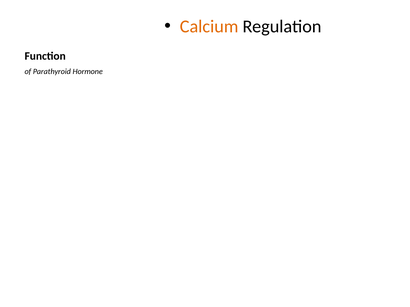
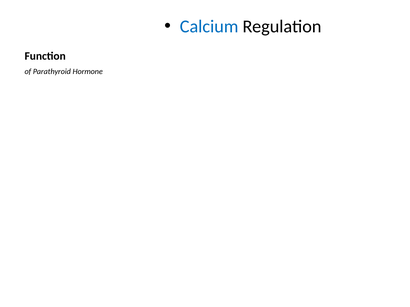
Calcium colour: orange -> blue
